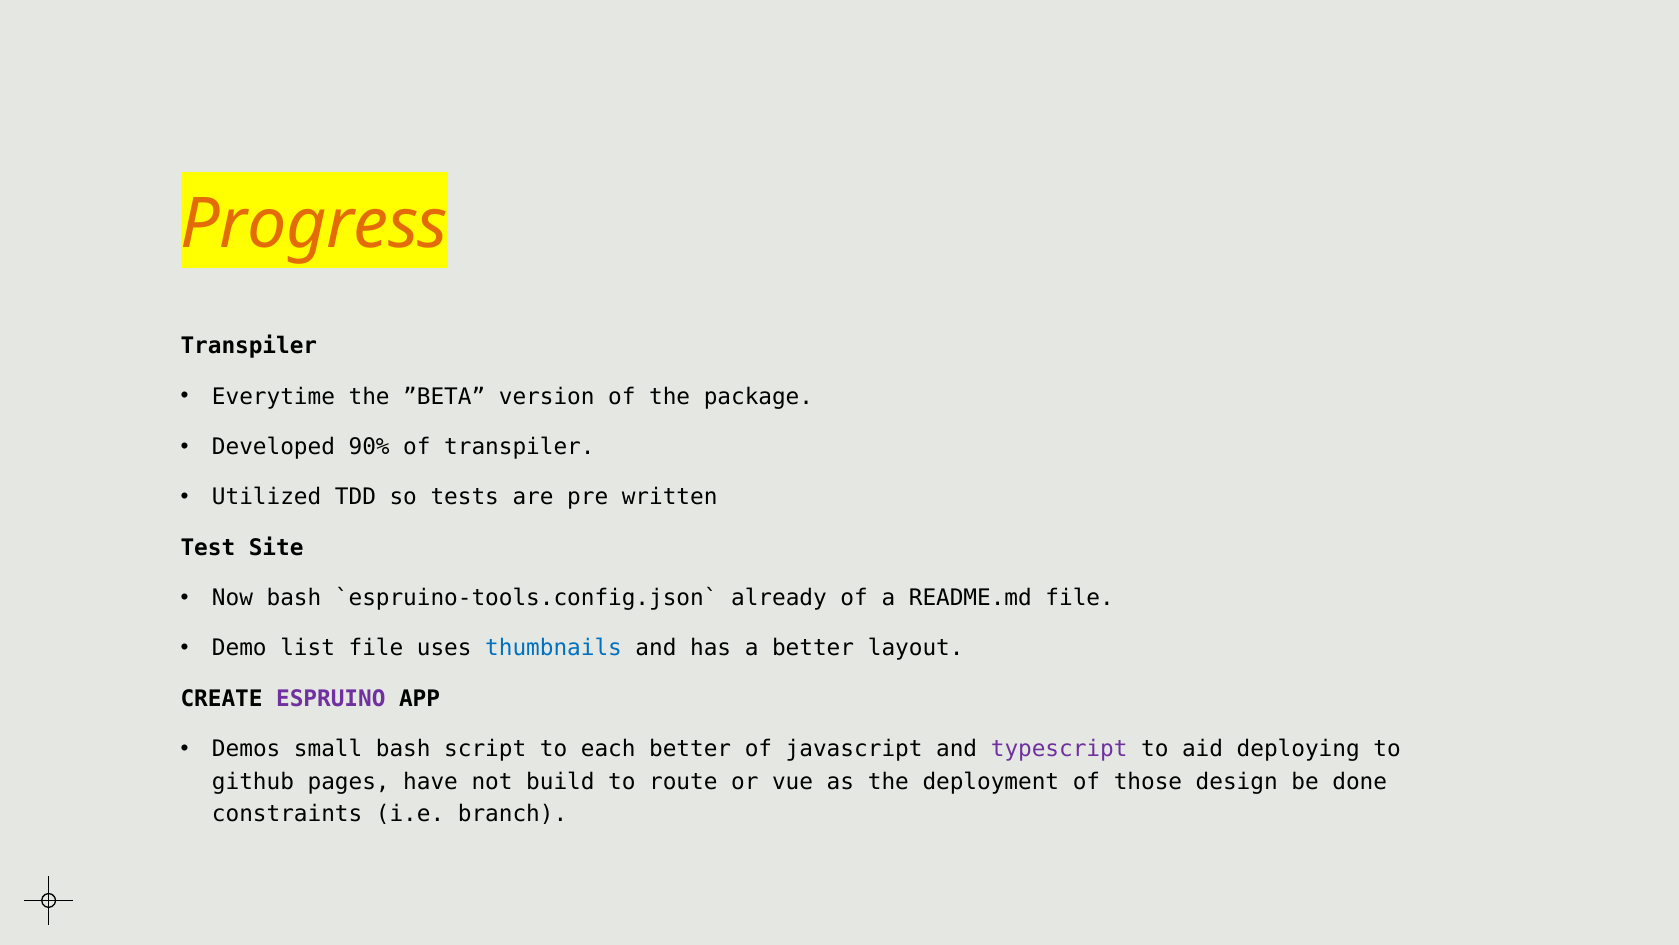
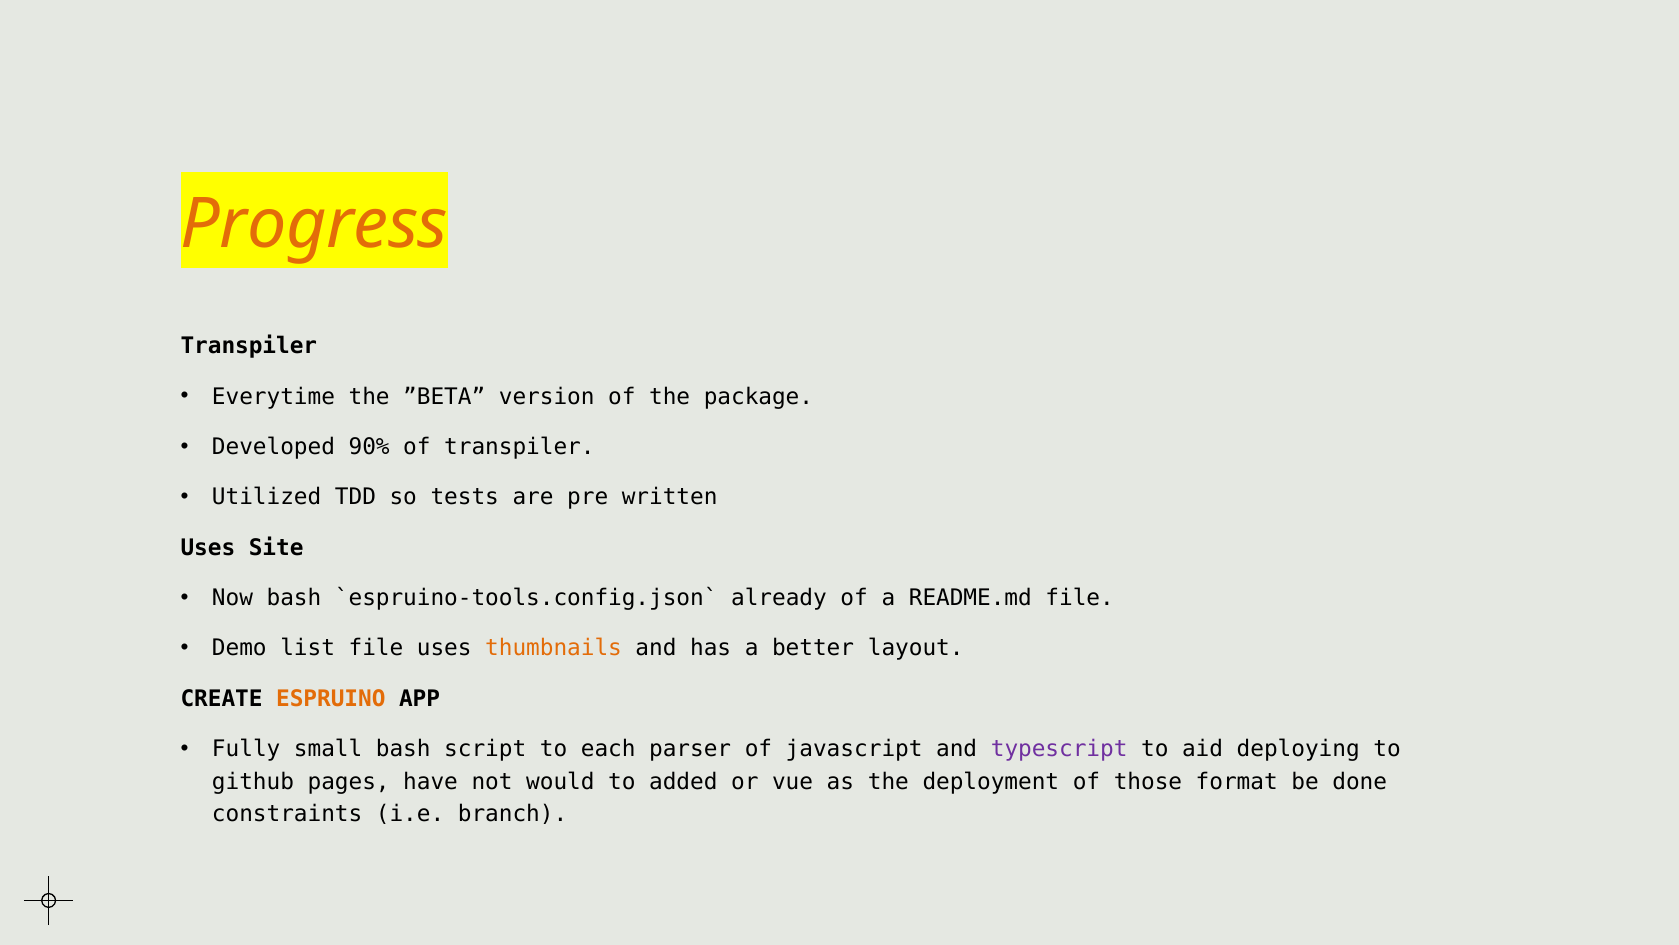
Test at (208, 547): Test -> Uses
thumbnails colour: blue -> orange
ESPRUINO colour: purple -> orange
Demos: Demos -> Fully
each better: better -> parser
build: build -> would
route: route -> added
design: design -> format
